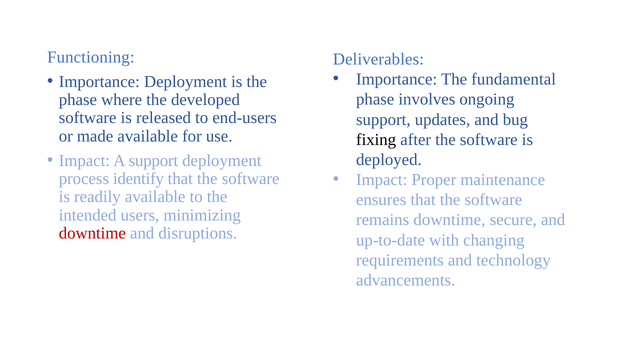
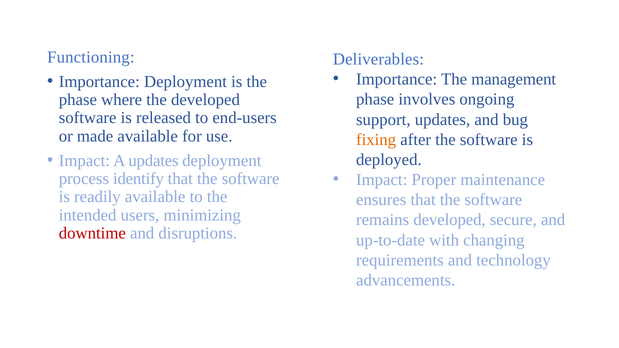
fundamental: fundamental -> management
fixing colour: black -> orange
A support: support -> updates
remains downtime: downtime -> developed
